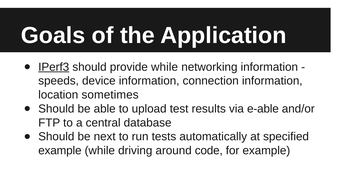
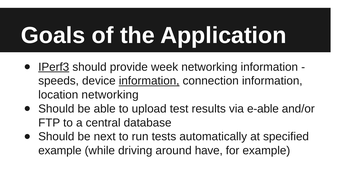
provide while: while -> week
information at (149, 81) underline: none -> present
location sometimes: sometimes -> networking
code: code -> have
